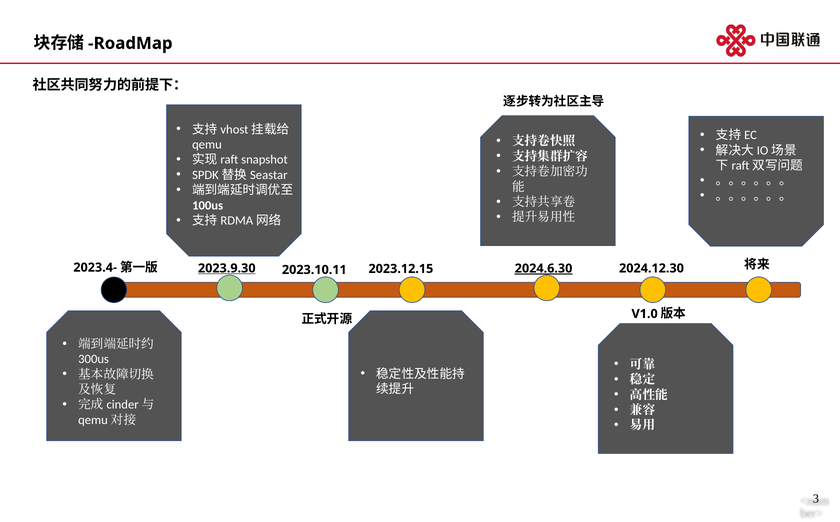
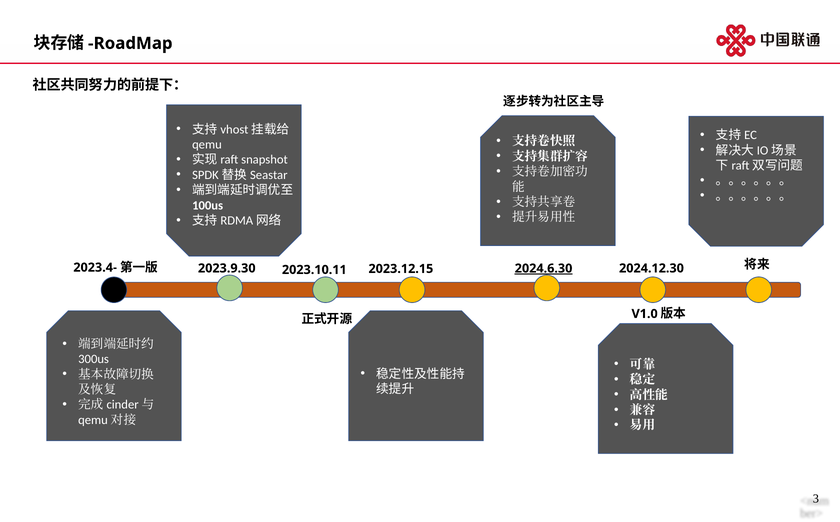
2023.9.30 underline: present -> none
